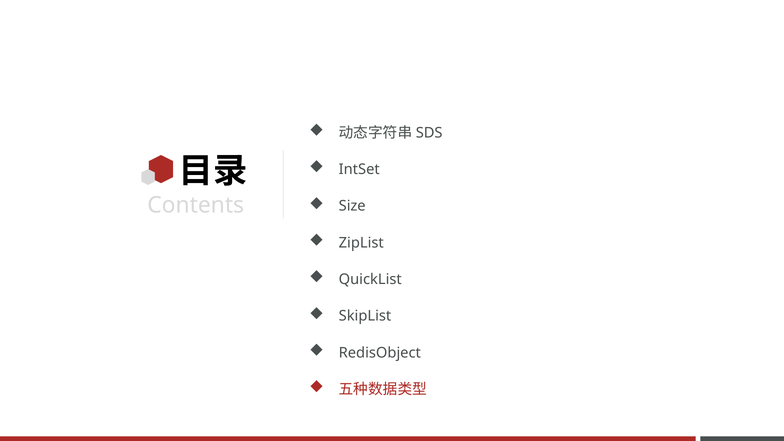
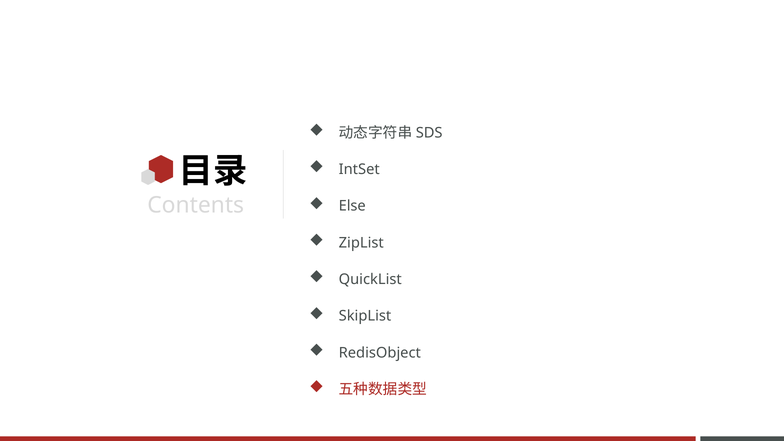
Size: Size -> Else
